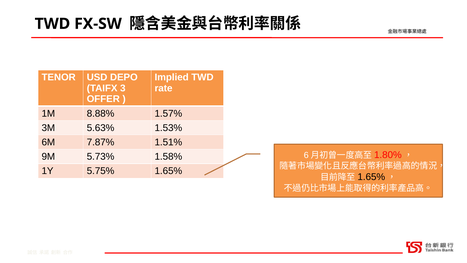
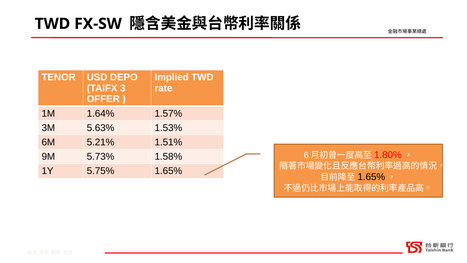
8.88%: 8.88% -> 1.64%
7.87%: 7.87% -> 5.21%
